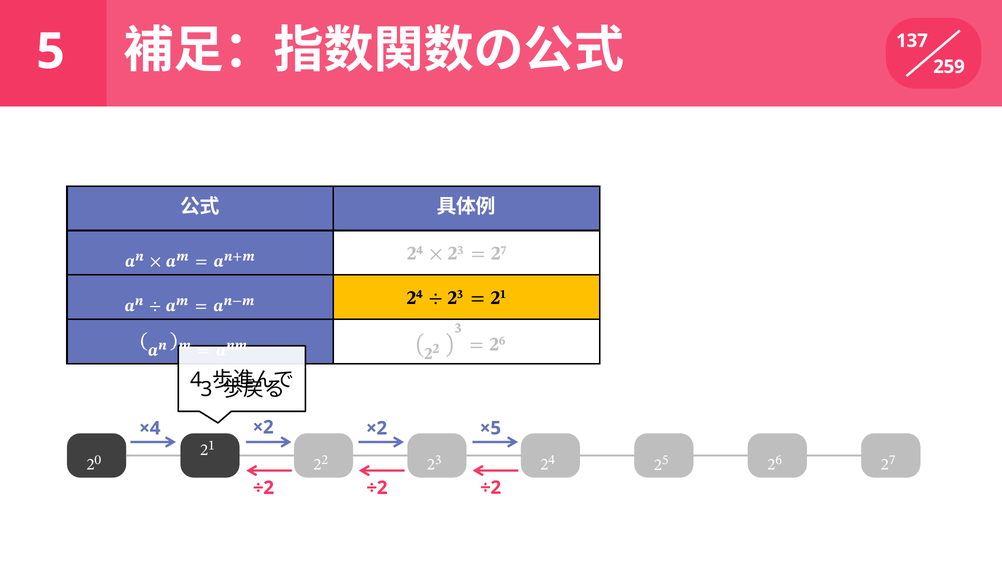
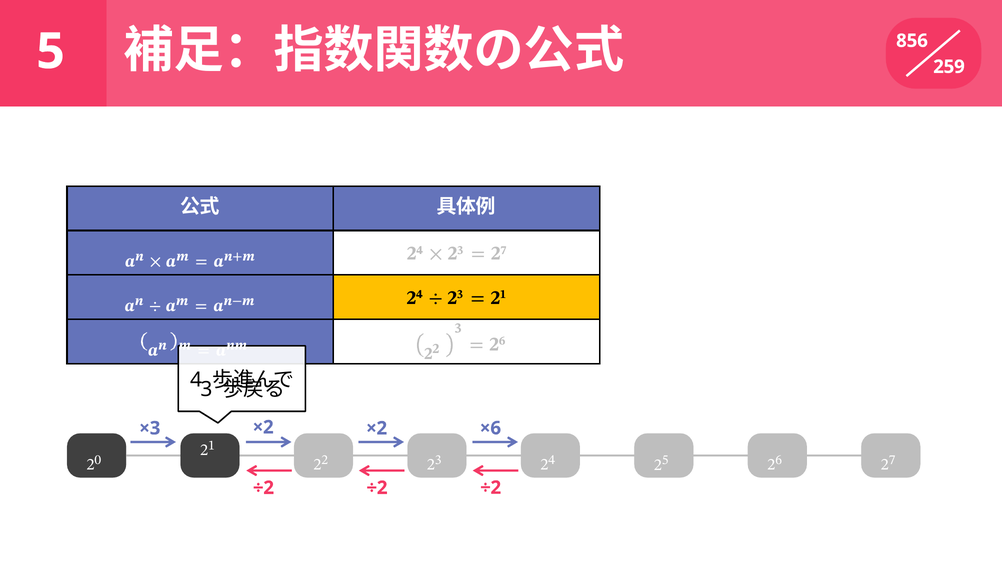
137: 137 -> 856
×4: ×4 -> ×3
×5: ×5 -> ×6
